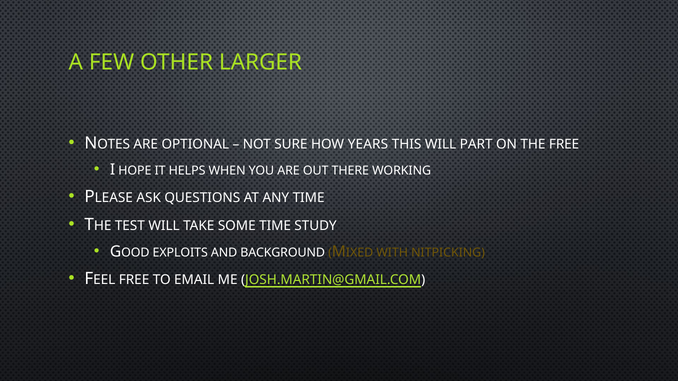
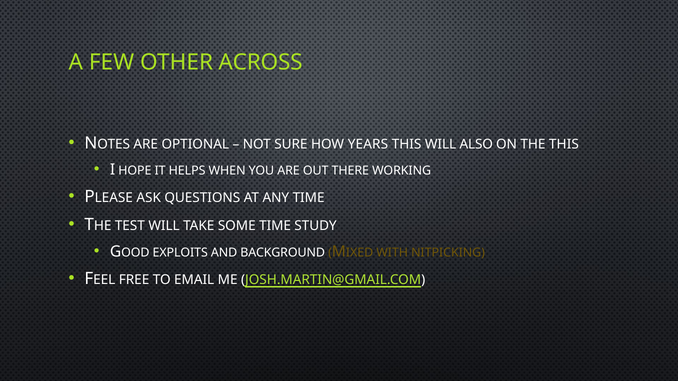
LARGER: LARGER -> ACROSS
PART: PART -> ALSO
THE FREE: FREE -> THIS
